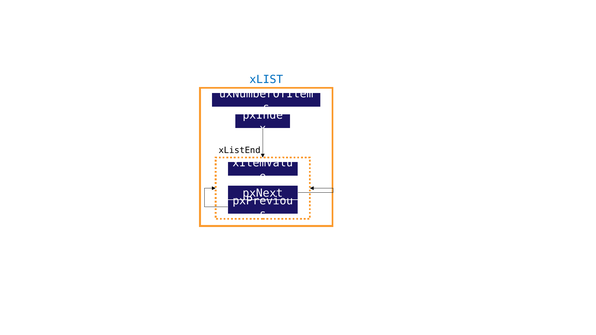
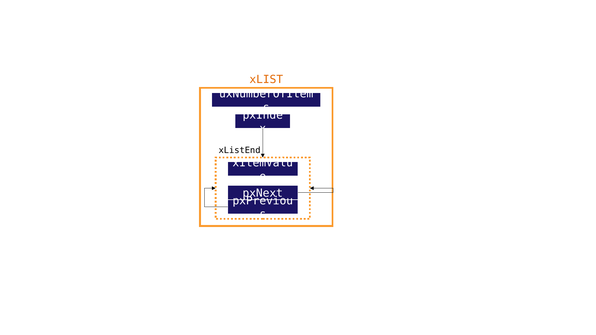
xLIST colour: blue -> orange
